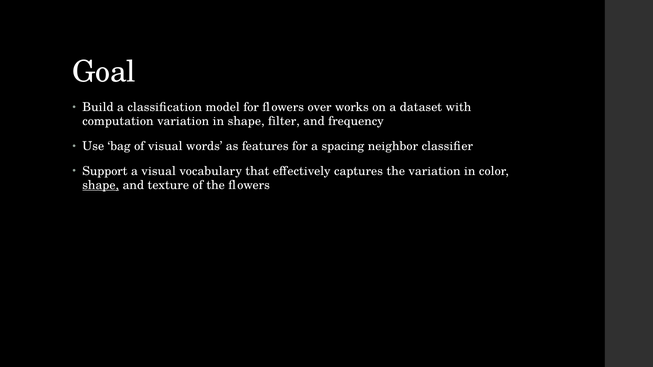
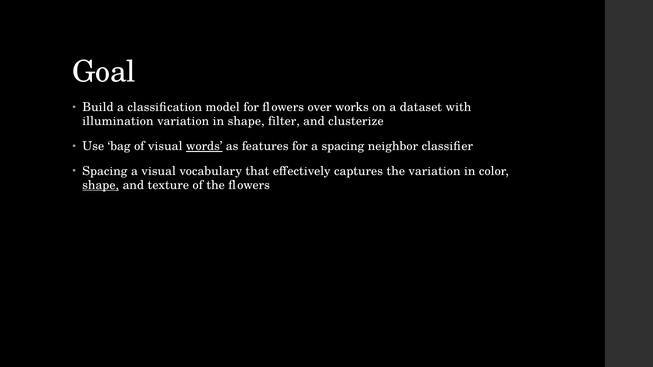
computation: computation -> illumination
frequency: frequency -> clusterize
words underline: none -> present
Support at (105, 171): Support -> Spacing
